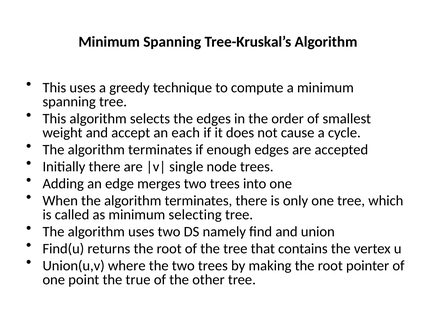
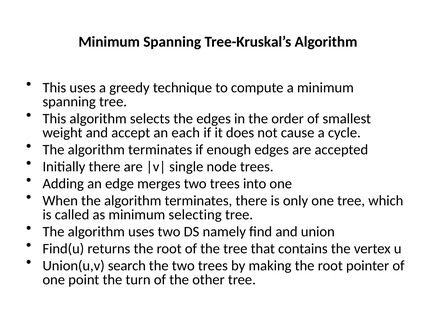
where: where -> search
true: true -> turn
